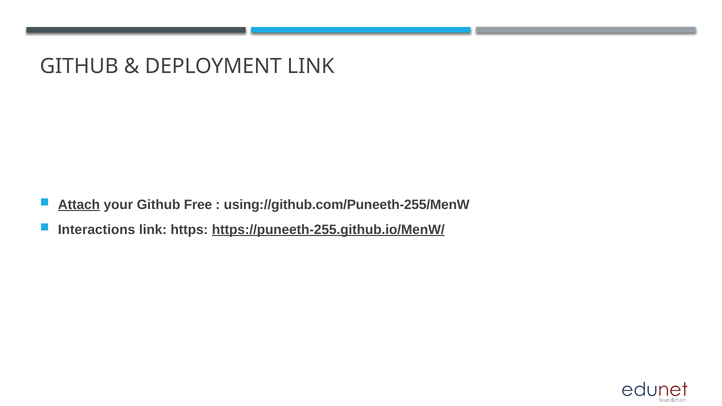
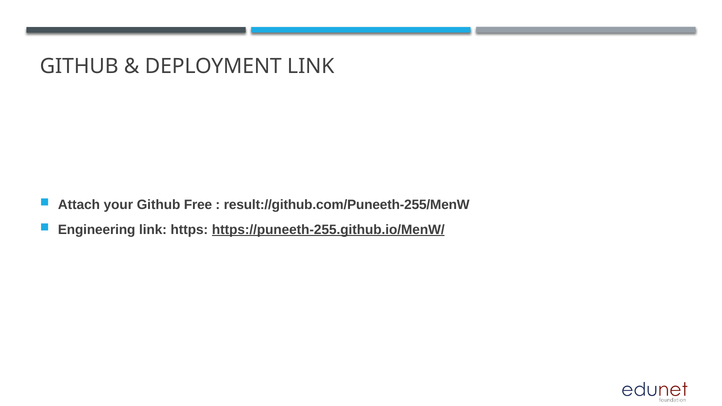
Attach underline: present -> none
using://github.com/Puneeth-255/MenW: using://github.com/Puneeth-255/MenW -> result://github.com/Puneeth-255/MenW
Interactions: Interactions -> Engineering
